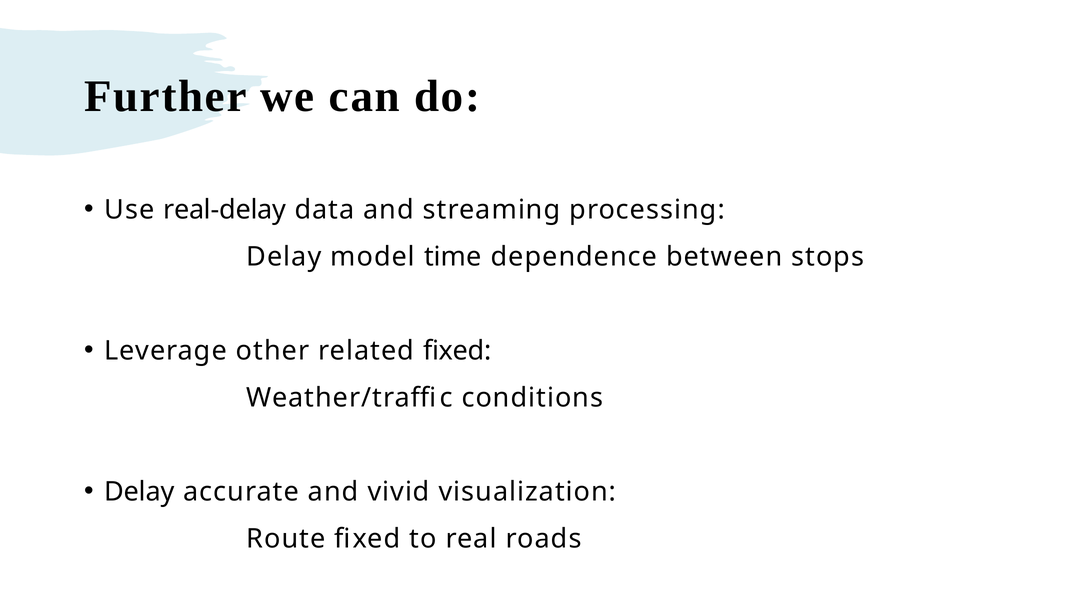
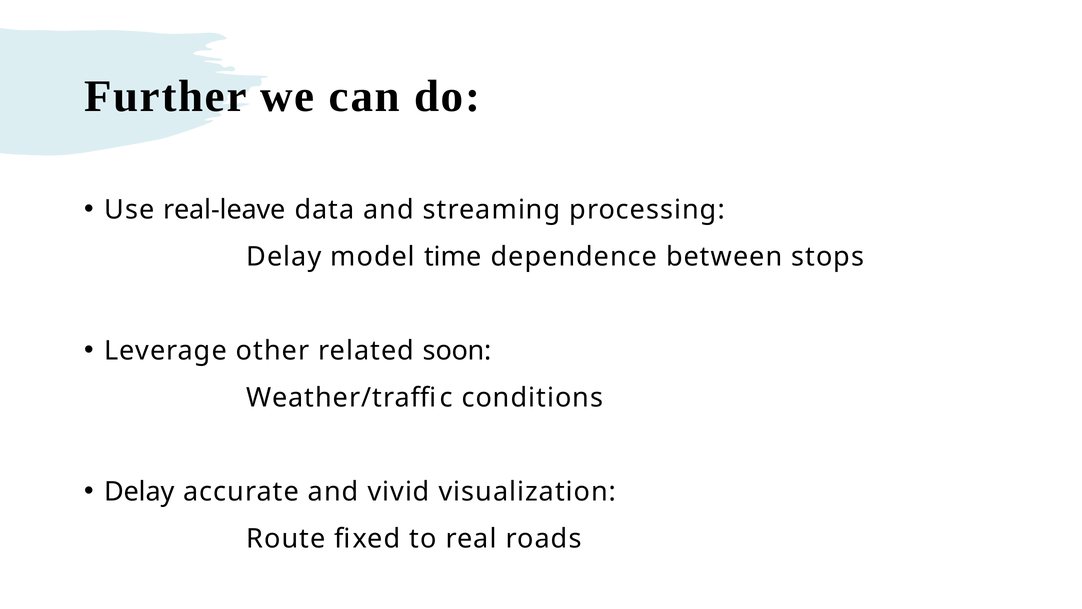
real-delay: real-delay -> real-leave
related fixed: fixed -> soon
